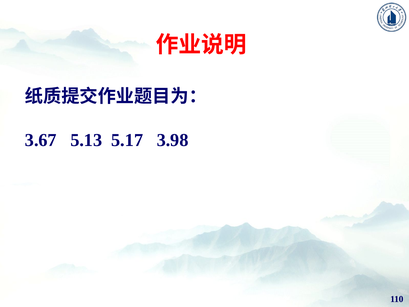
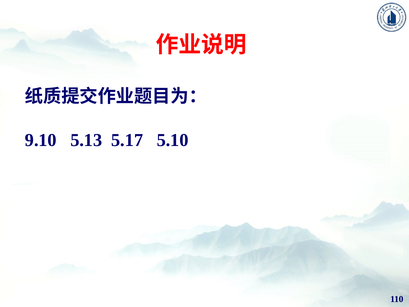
3.67: 3.67 -> 9.10
3.98: 3.98 -> 5.10
